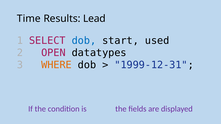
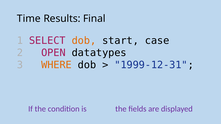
Lead: Lead -> Final
dob at (84, 41) colour: blue -> orange
used: used -> case
